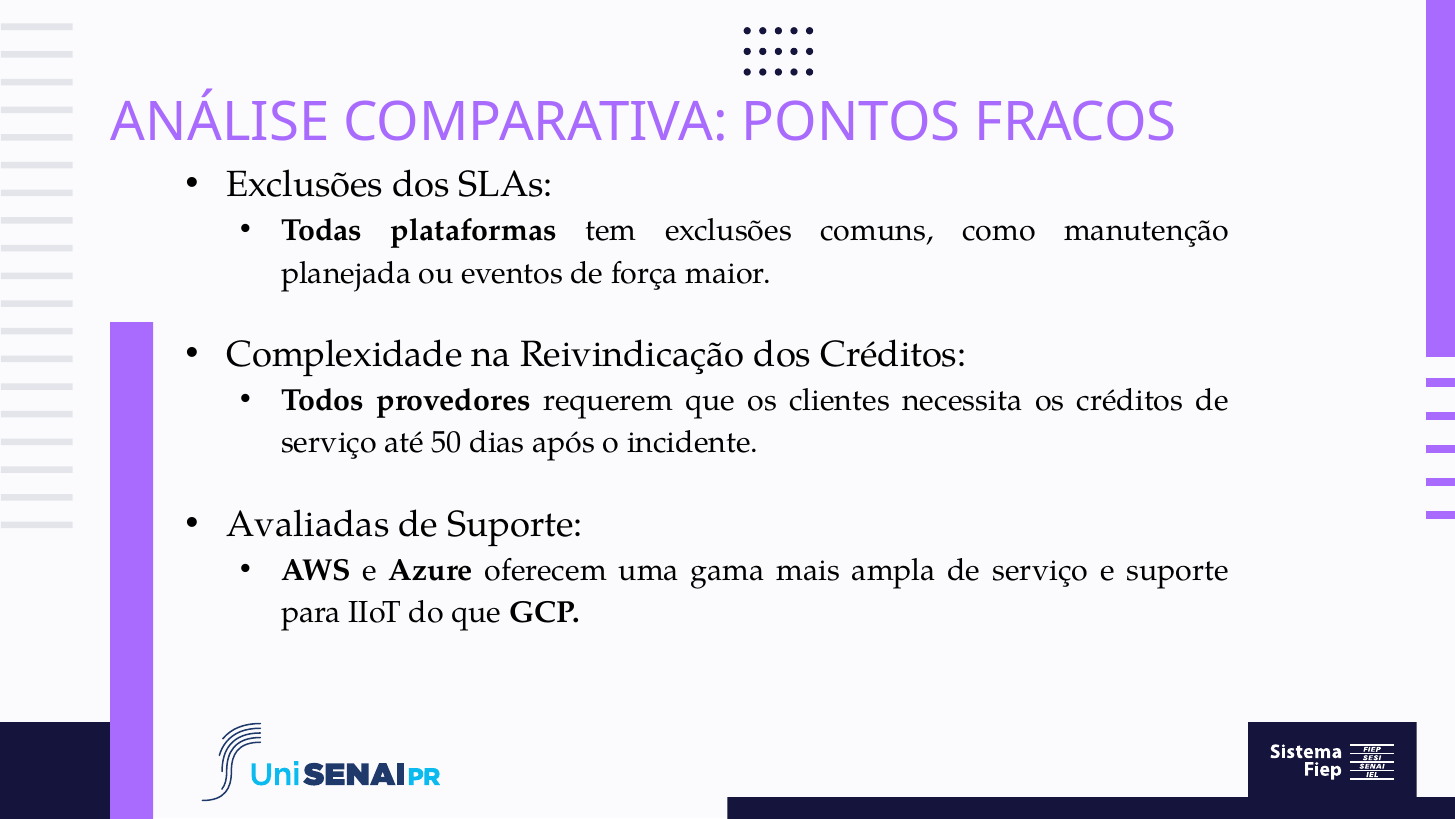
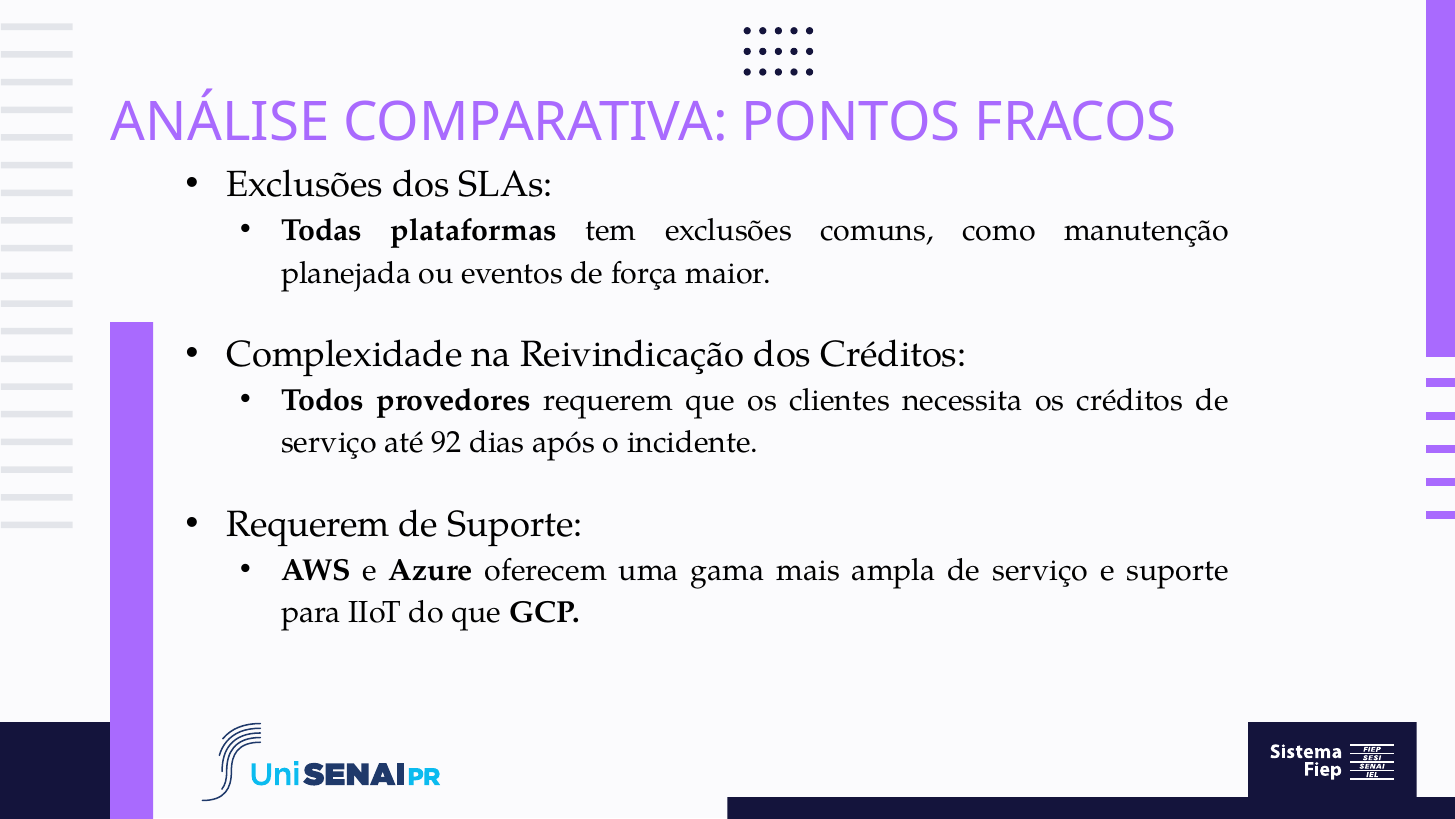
50: 50 -> 92
Avaliadas at (308, 524): Avaliadas -> Requerem
